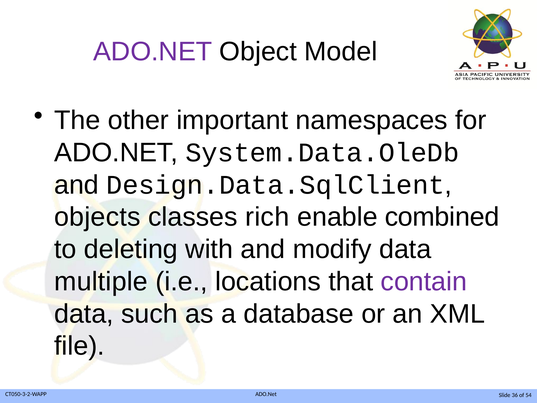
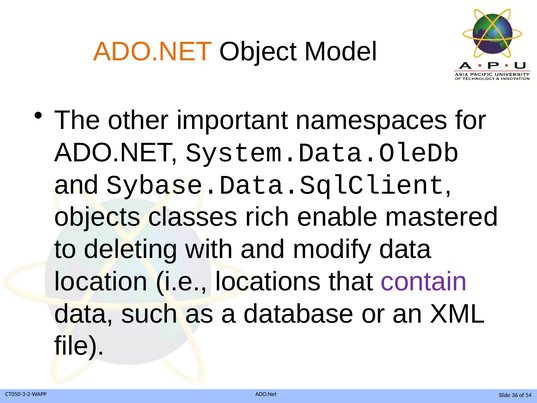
ADO.NET at (153, 52) colour: purple -> orange
Design.Data.SqlClient: Design.Data.SqlClient -> Sybase.Data.SqlClient
combined: combined -> mastered
multiple: multiple -> location
